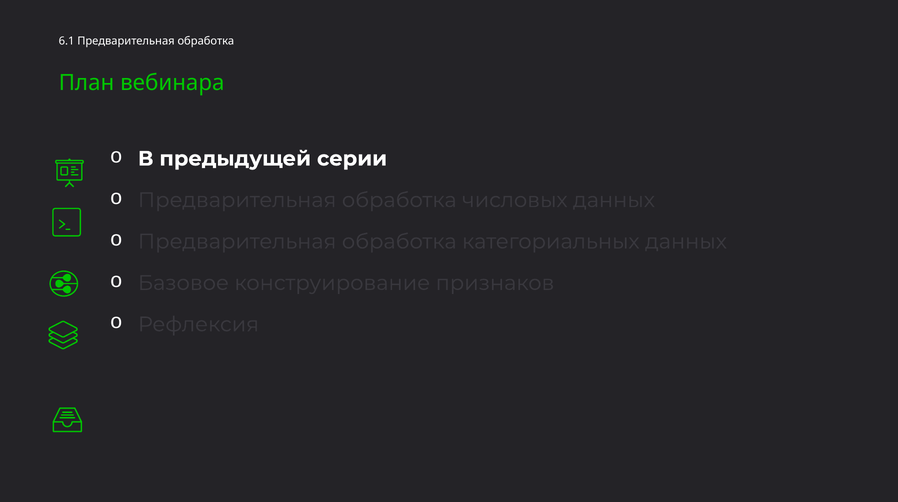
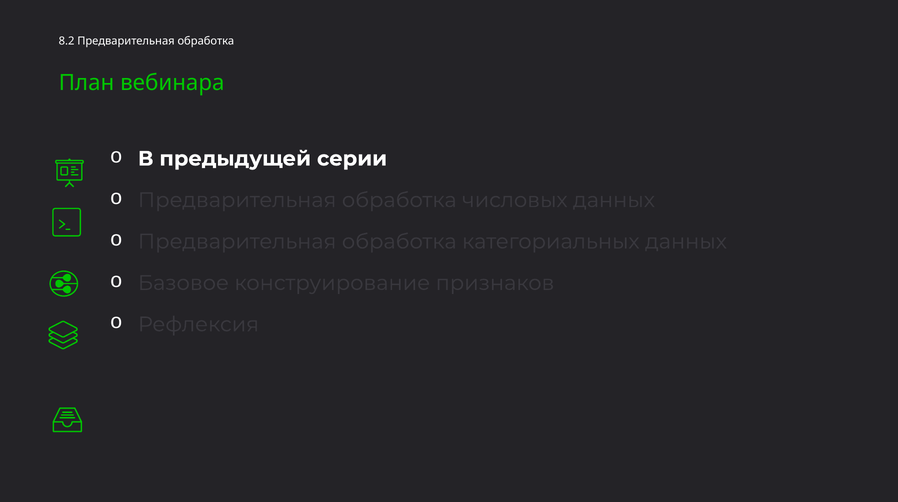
6.1: 6.1 -> 8.2
